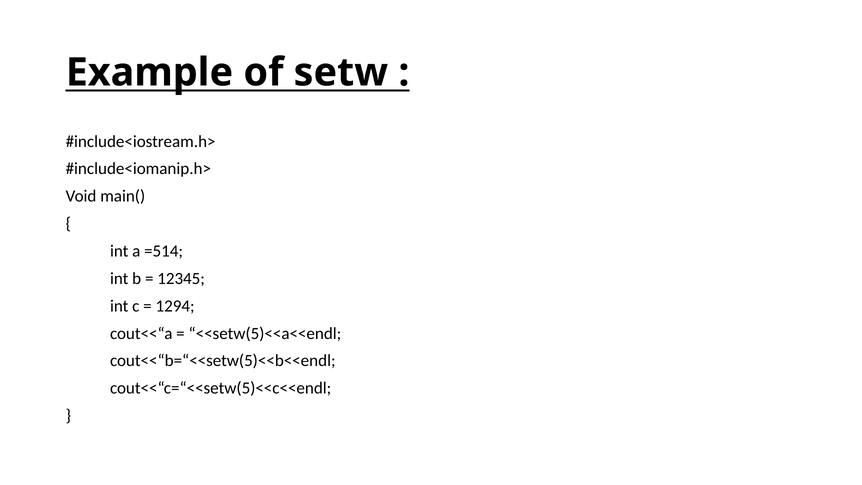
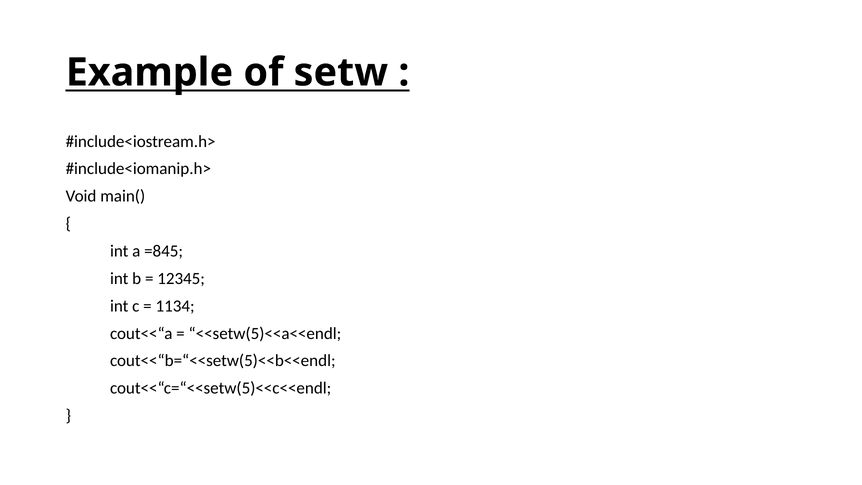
=514: =514 -> =845
1294: 1294 -> 1134
